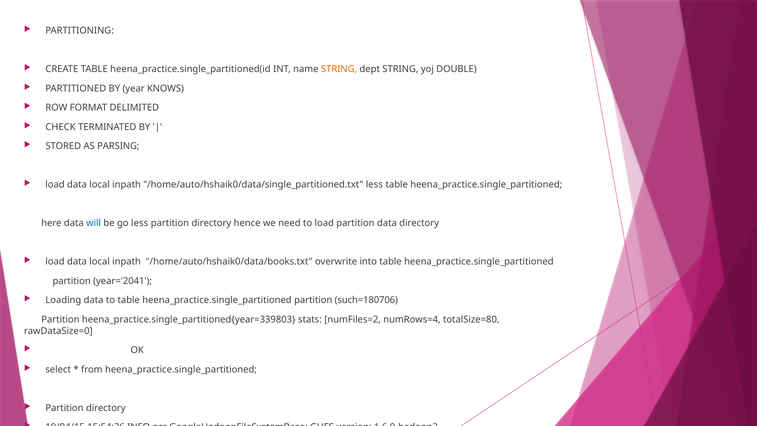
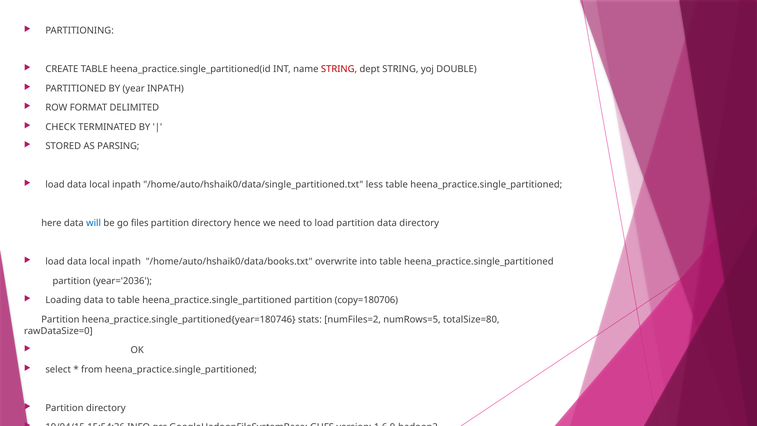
STRING at (339, 69) colour: orange -> red
year KNOWS: KNOWS -> INPATH
go less: less -> files
year='2041: year='2041 -> year='2036
such=180706: such=180706 -> copy=180706
heena_practice.single_partitioned{year=339803: heena_practice.single_partitioned{year=339803 -> heena_practice.single_partitioned{year=180746
numRows=4: numRows=4 -> numRows=5
